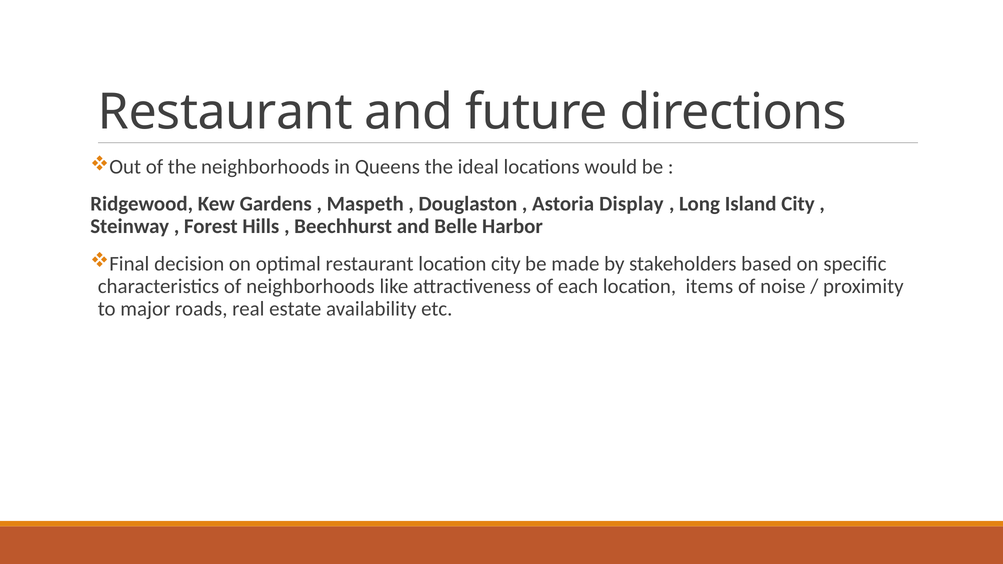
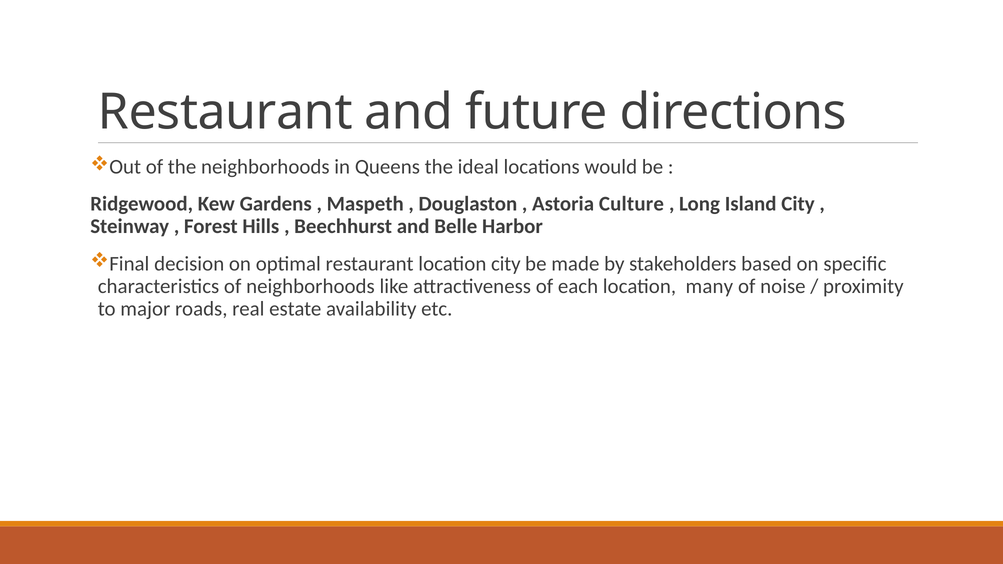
Display: Display -> Culture
items: items -> many
